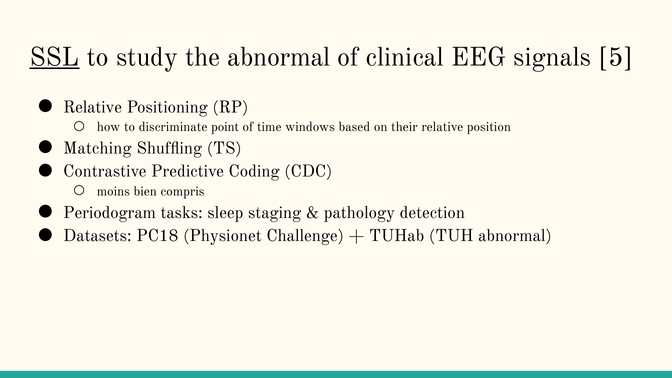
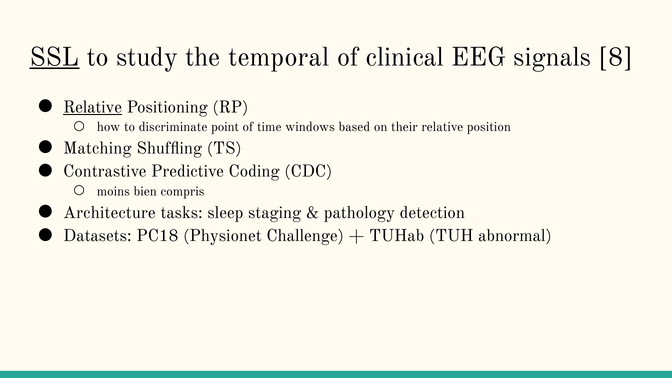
the abnormal: abnormal -> temporal
5: 5 -> 8
Relative at (93, 107) underline: none -> present
Periodogram: Periodogram -> Architecture
